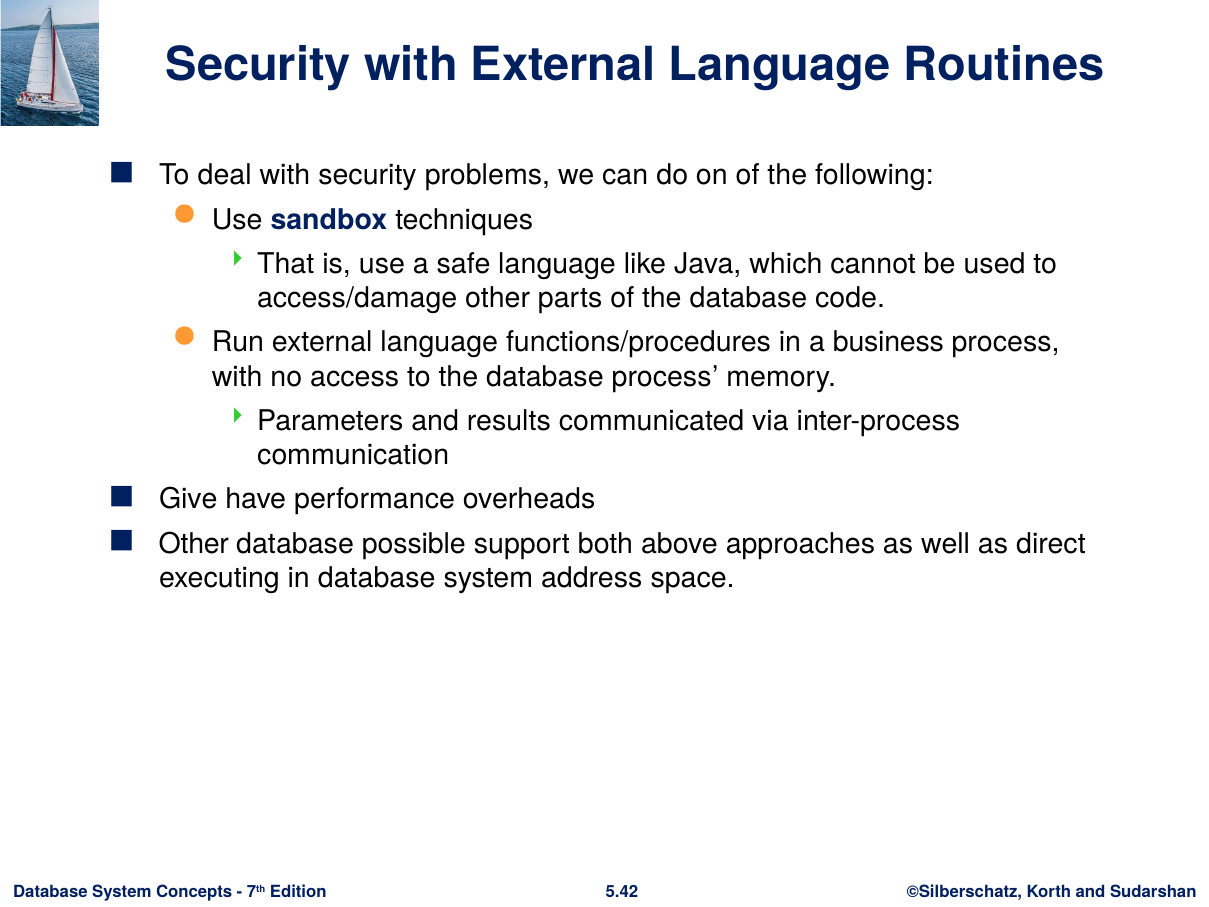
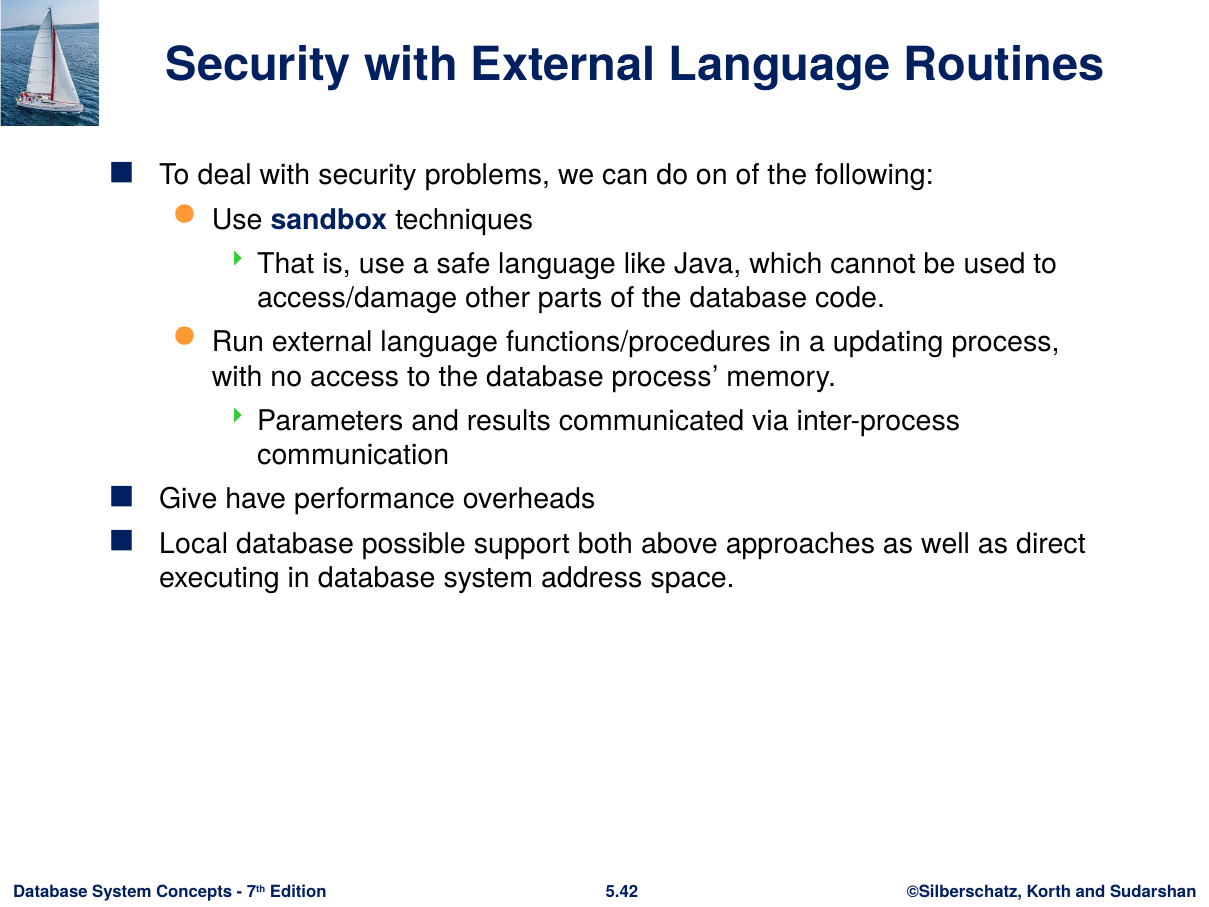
business: business -> updating
Other at (194, 544): Other -> Local
